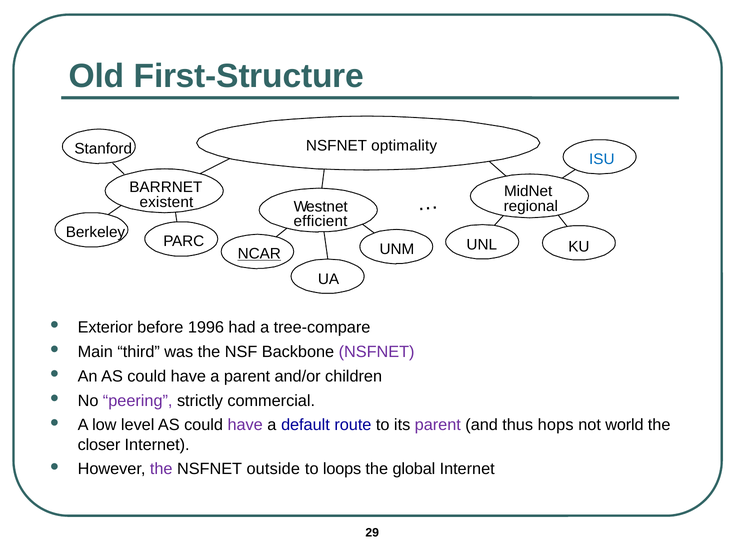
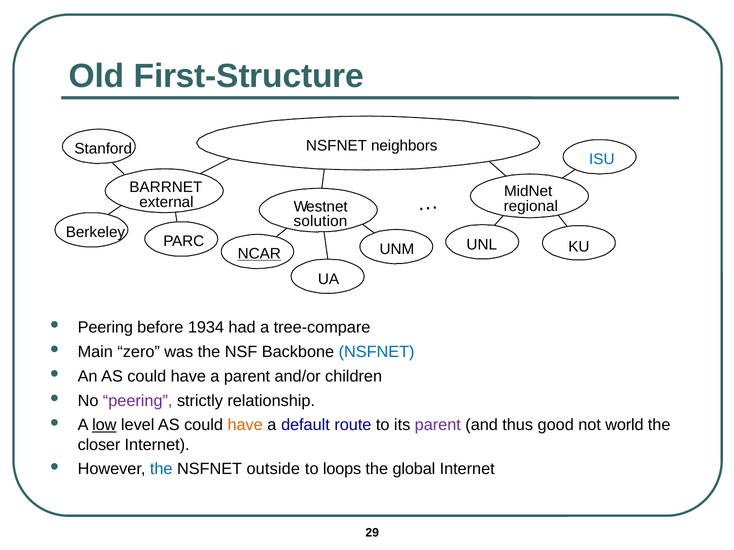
optimality: optimality -> neighbors
existent: existent -> external
efficient: efficient -> solution
Exterior at (105, 328): Exterior -> Peering
1996: 1996 -> 1934
third: third -> zero
NSFNET at (377, 352) colour: purple -> blue
commercial: commercial -> relationship
low underline: none -> present
have at (245, 425) colour: purple -> orange
hops: hops -> good
the at (161, 469) colour: purple -> blue
